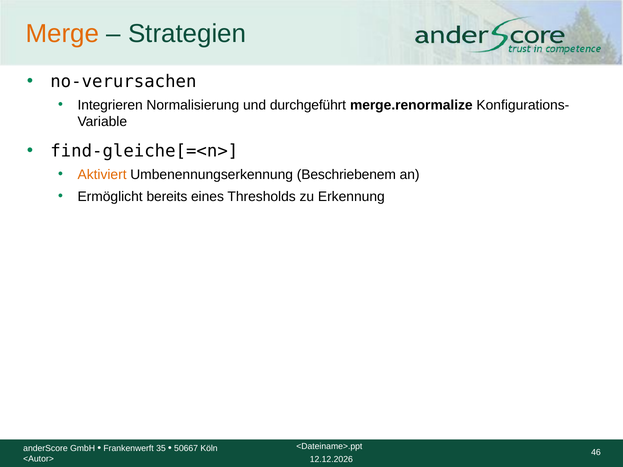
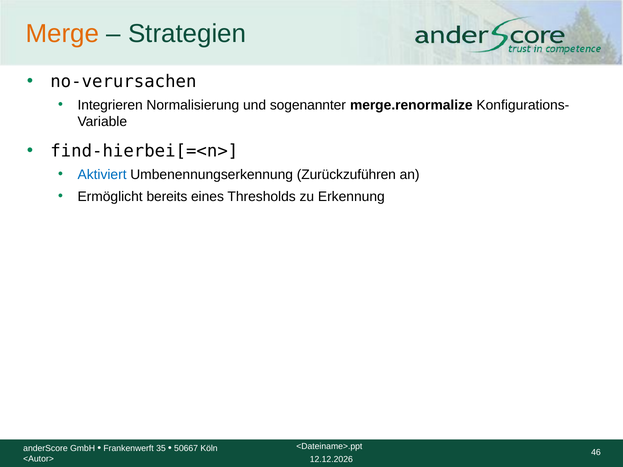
durchgeführt: durchgeführt -> sogenannter
find-gleiche[=<n>: find-gleiche[=<n> -> find-hierbei[=<n>
Aktiviert colour: orange -> blue
Beschriebenem: Beschriebenem -> Zurückzuführen
